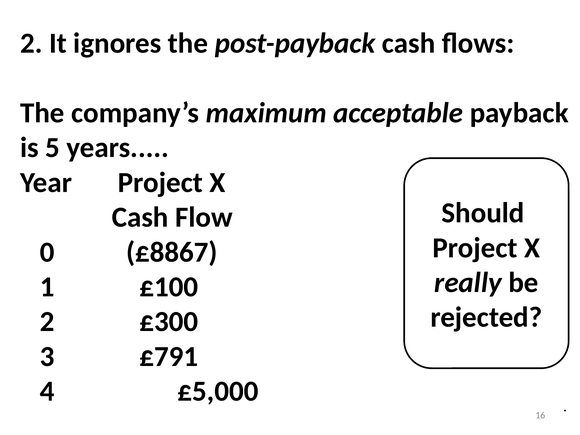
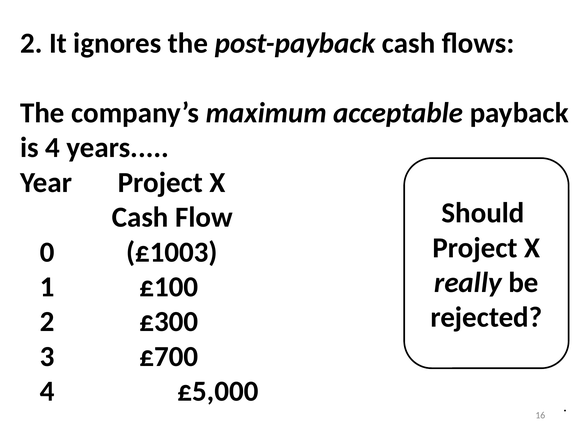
is 5: 5 -> 4
£8867: £8867 -> £1003
£791: £791 -> £700
